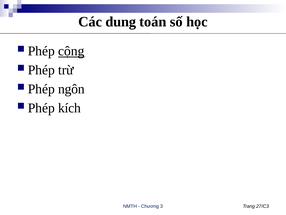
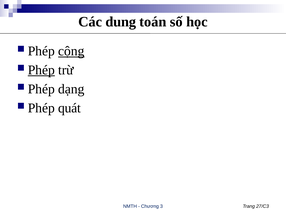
Phép at (41, 70) underline: none -> present
ngôn: ngôn -> dạng
kích: kích -> quát
